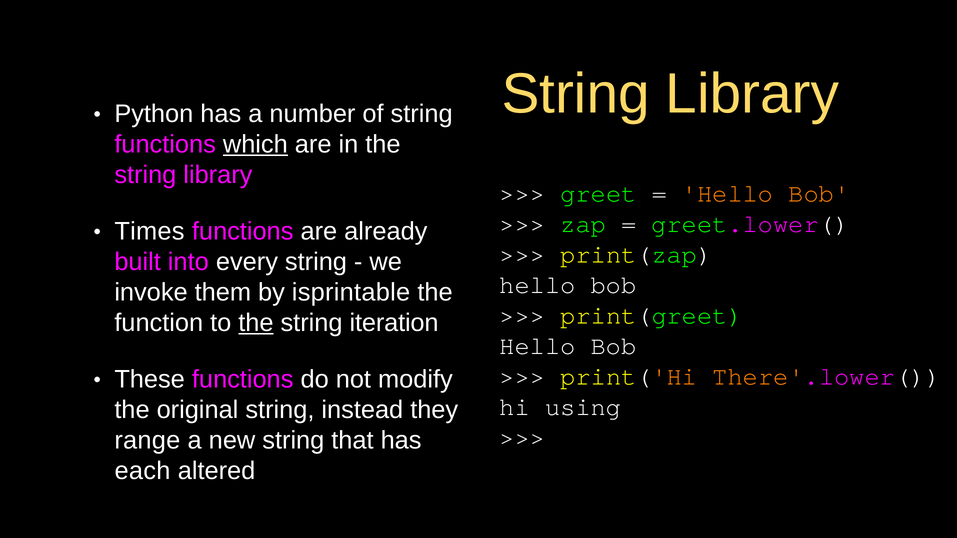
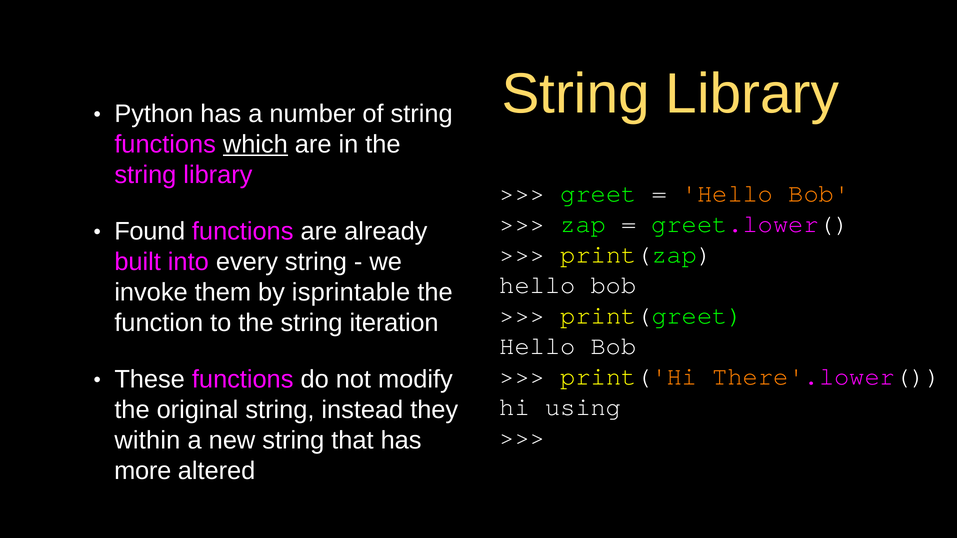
Times: Times -> Found
the at (256, 323) underline: present -> none
range: range -> within
each: each -> more
